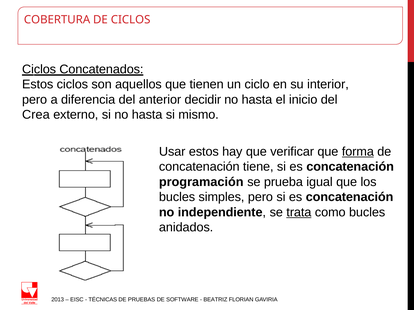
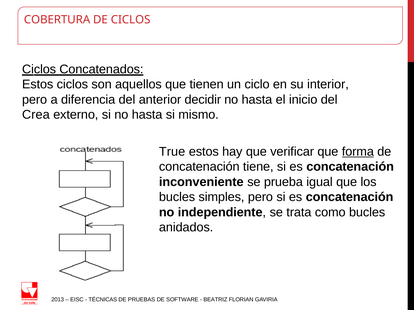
Usar: Usar -> True
programación: programación -> inconveniente
trata underline: present -> none
